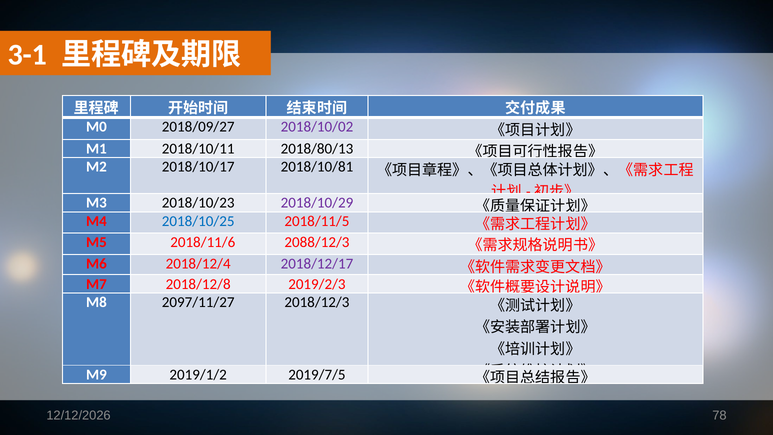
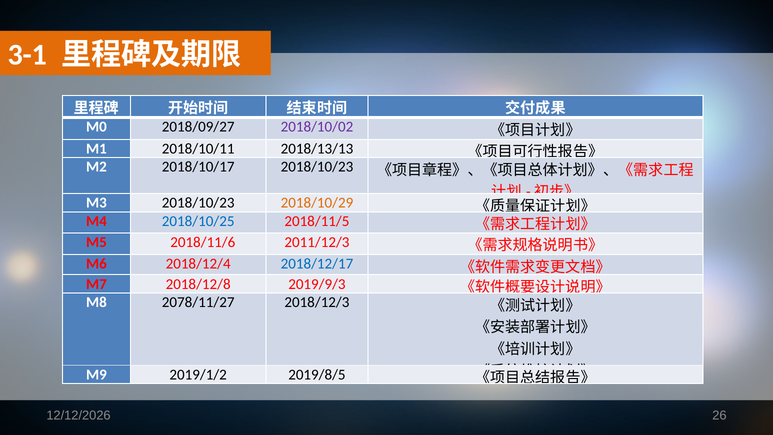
2018/80/13: 2018/80/13 -> 2018/13/13
2018/10/17 2018/10/81: 2018/10/81 -> 2018/10/23
2018/10/29 colour: purple -> orange
2088/12/3: 2088/12/3 -> 2011/12/3
2018/12/17 colour: purple -> blue
2019/2/3: 2019/2/3 -> 2019/9/3
2097/11/27: 2097/11/27 -> 2078/11/27
2019/7/5: 2019/7/5 -> 2019/8/5
78: 78 -> 26
